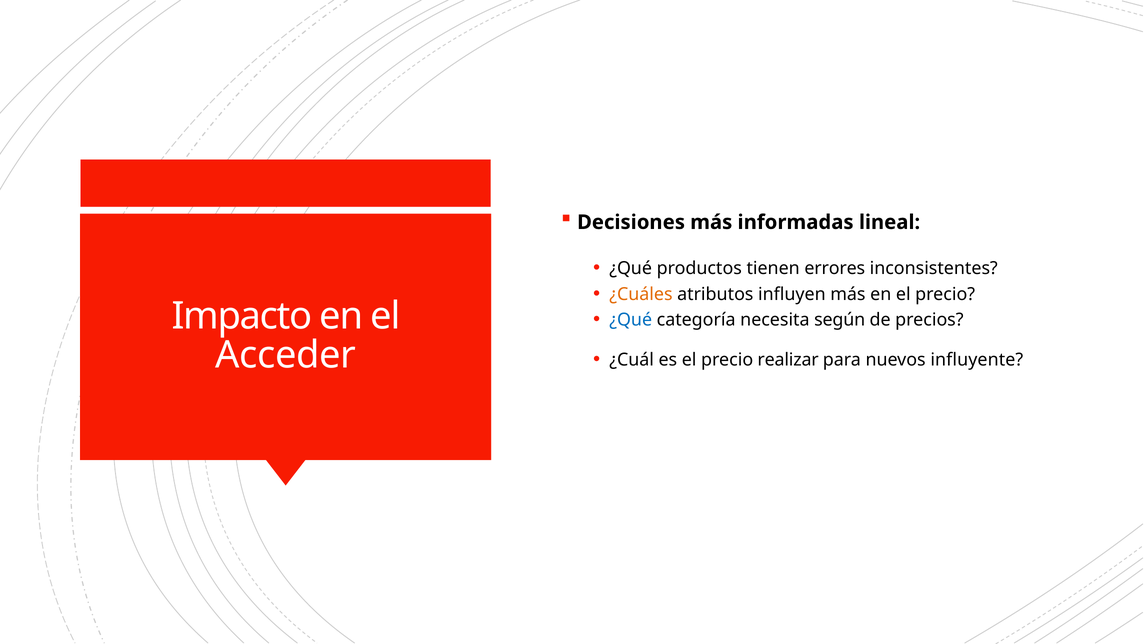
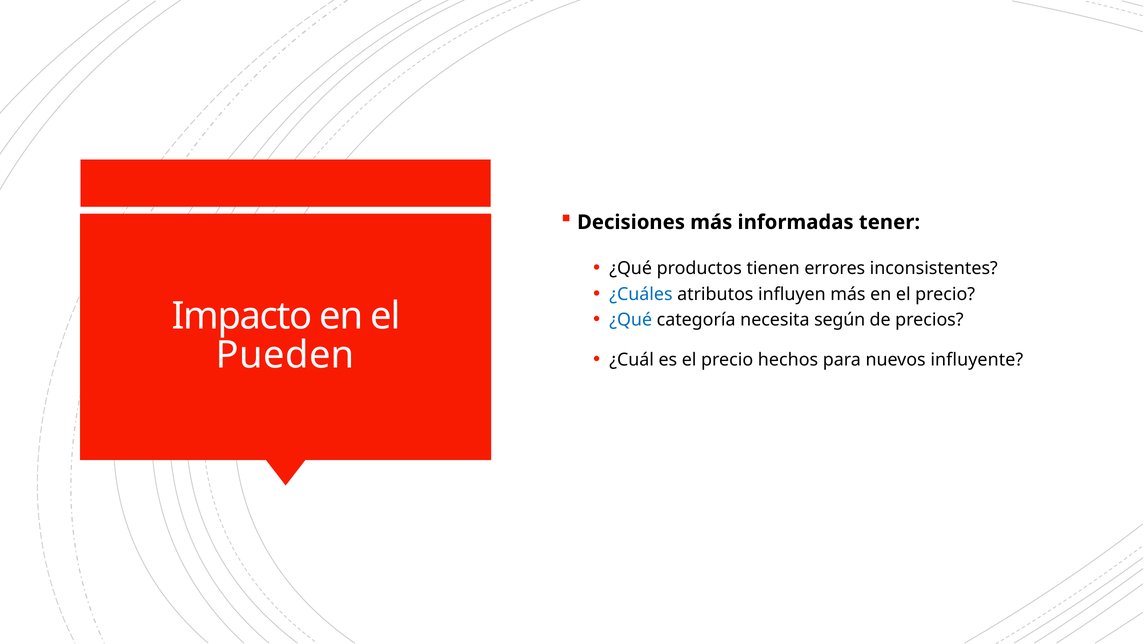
lineal: lineal -> tener
¿Cuáles colour: orange -> blue
Acceder: Acceder -> Pueden
realizar: realizar -> hechos
